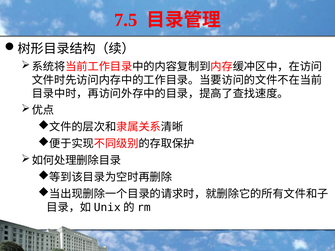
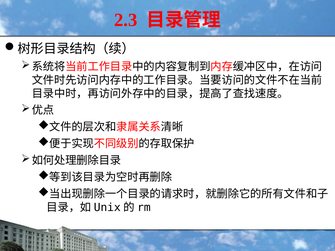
7.5: 7.5 -> 2.3
